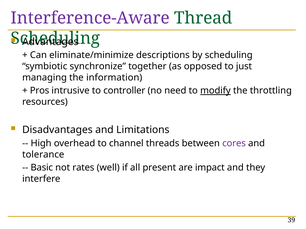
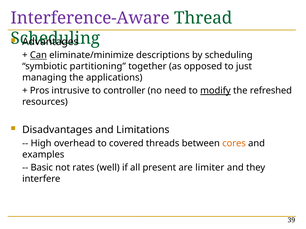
Can underline: none -> present
synchronize: synchronize -> partitioning
information: information -> applications
throttling: throttling -> refreshed
channel: channel -> covered
cores colour: purple -> orange
tolerance: tolerance -> examples
impact: impact -> limiter
